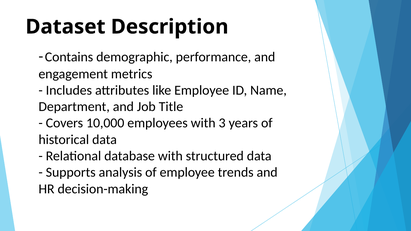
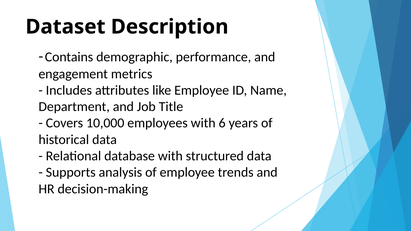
3: 3 -> 6
